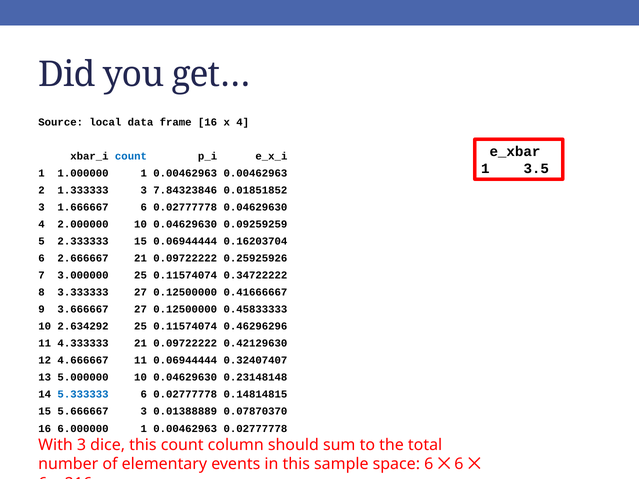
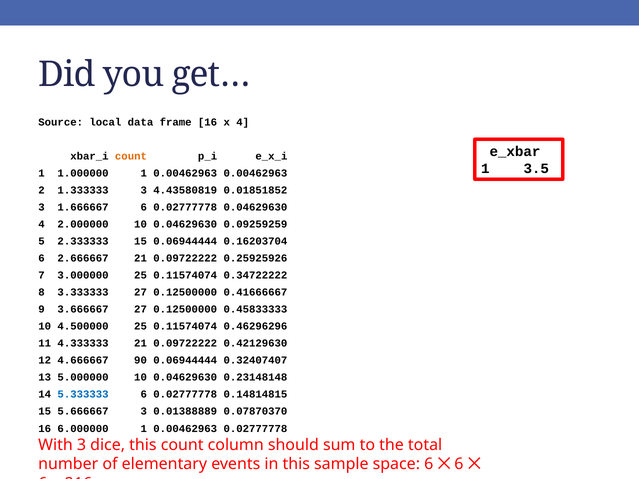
count at (131, 156) colour: blue -> orange
7.84323846: 7.84323846 -> 4.43580819
2.634292: 2.634292 -> 4.500000
4.666667 11: 11 -> 90
